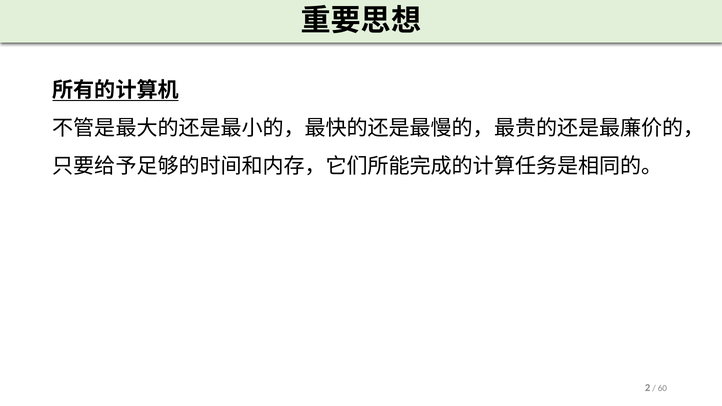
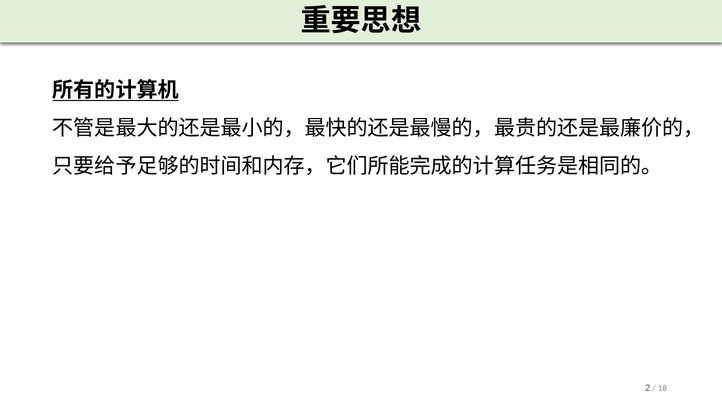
60: 60 -> 18
